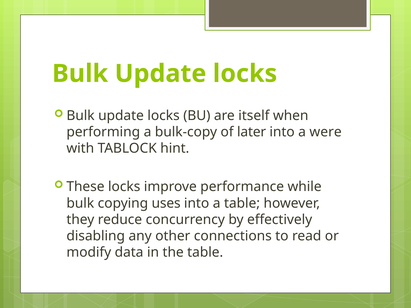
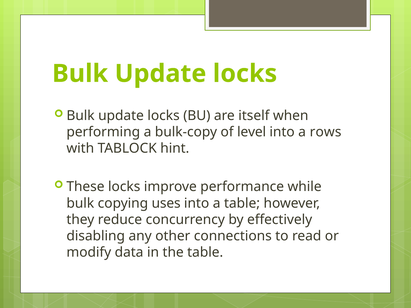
later: later -> level
were: were -> rows
